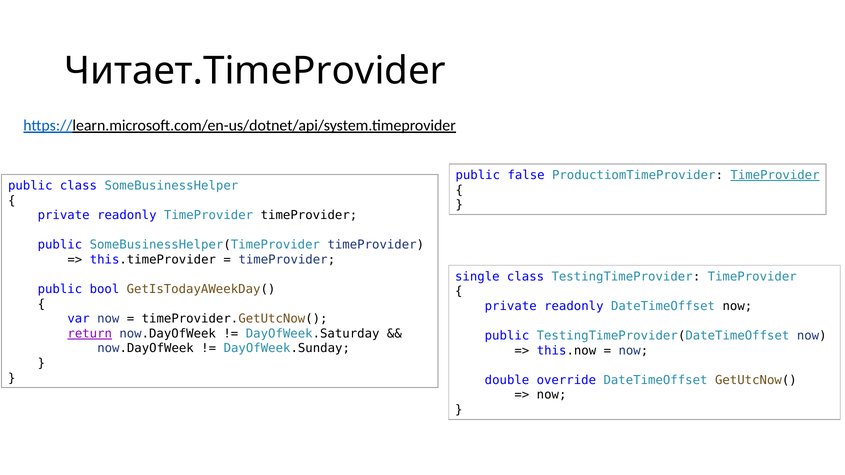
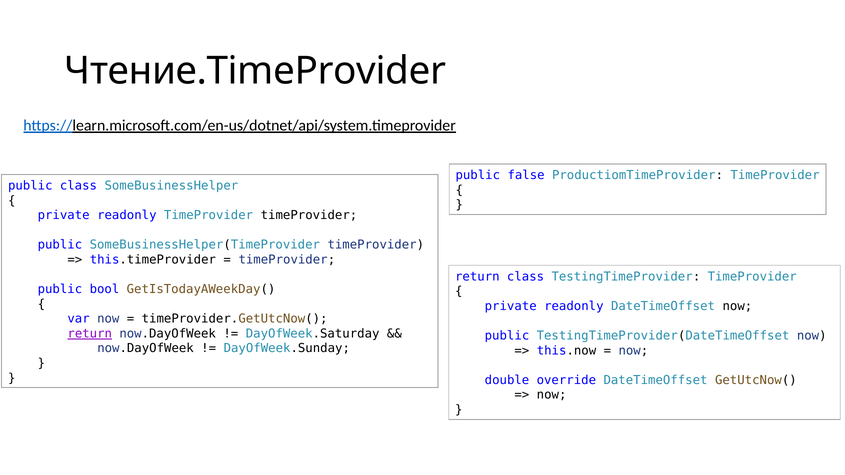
Читает.TimeProvider: Читает.TimeProvider -> Чтение.TimeProvider
TimeProvider at (775, 175) underline: present -> none
single at (477, 277): single -> return
